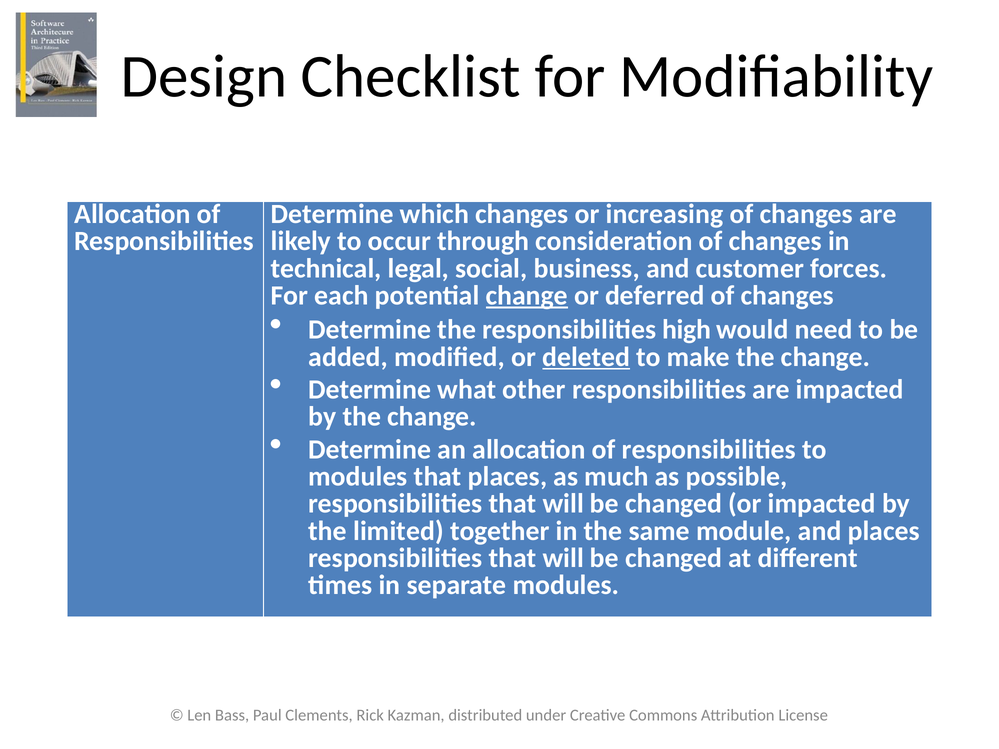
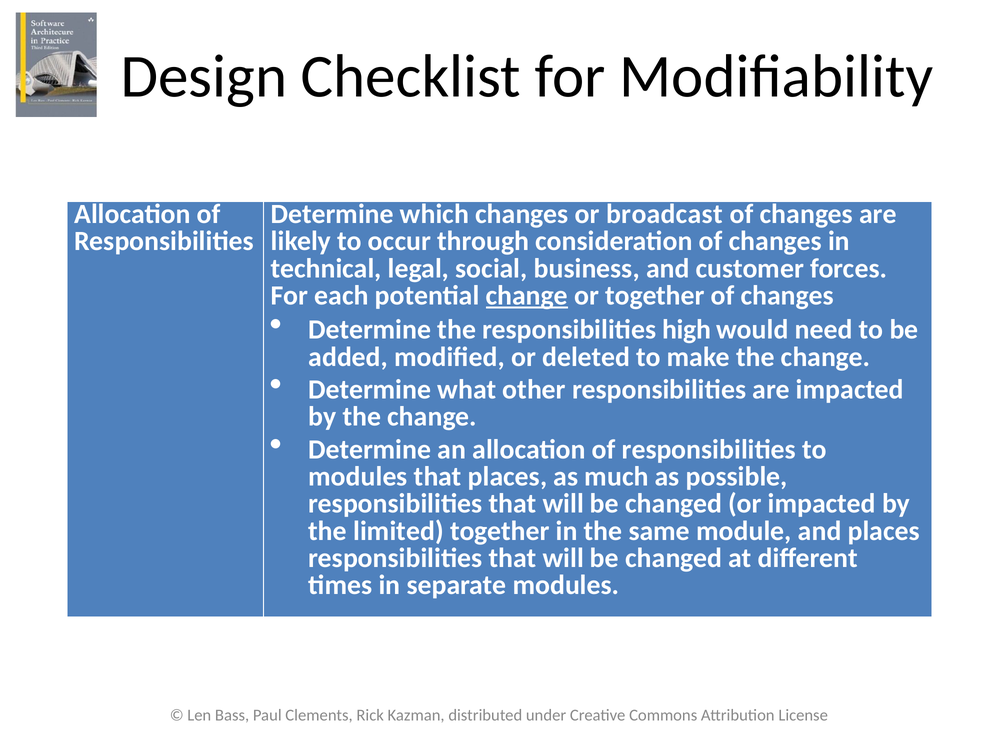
increasing: increasing -> broadcast
or deferred: deferred -> together
deleted underline: present -> none
